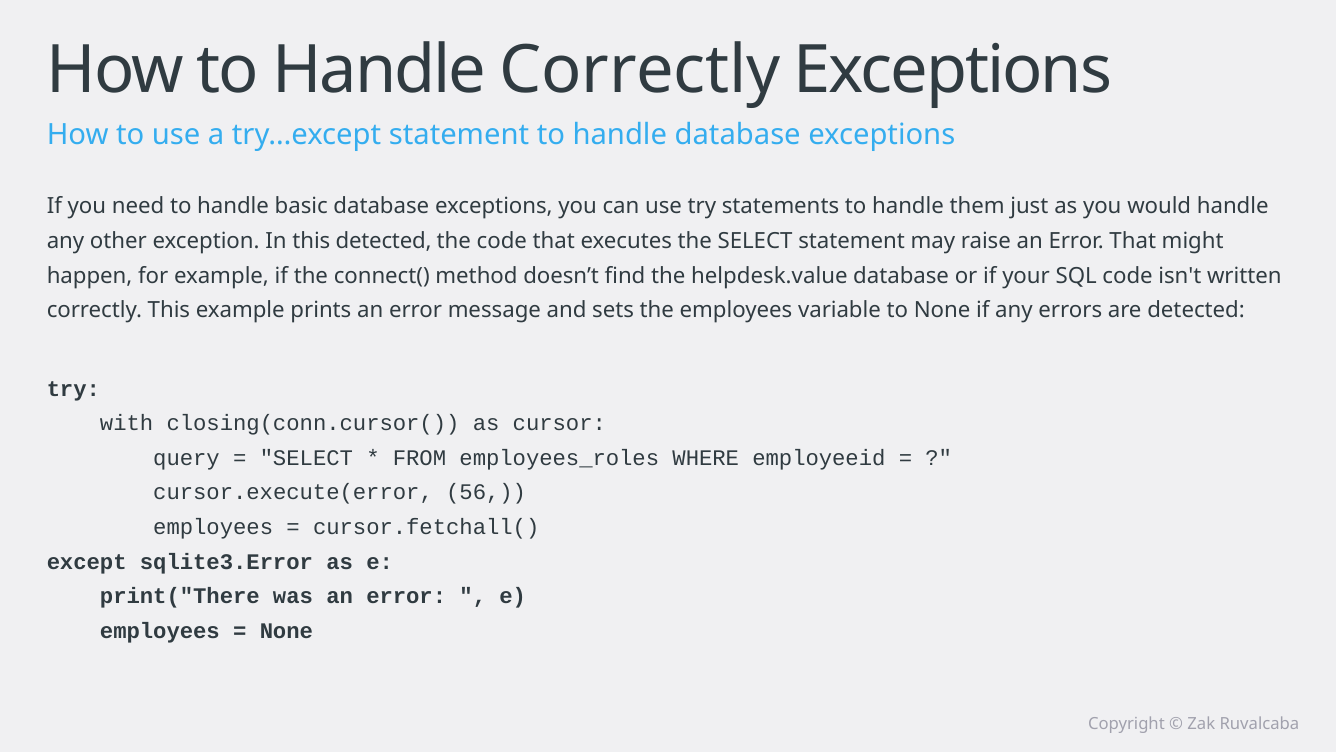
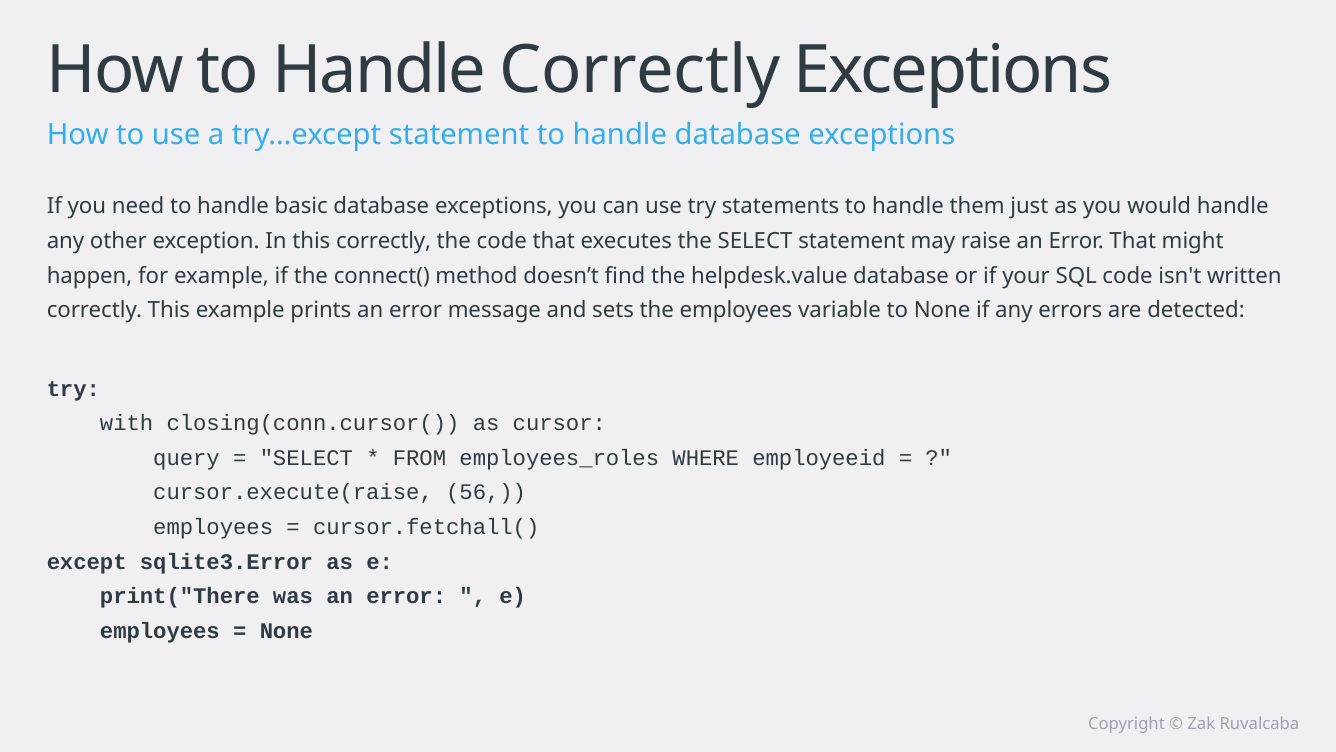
this detected: detected -> correctly
cursor.execute(error: cursor.execute(error -> cursor.execute(raise
